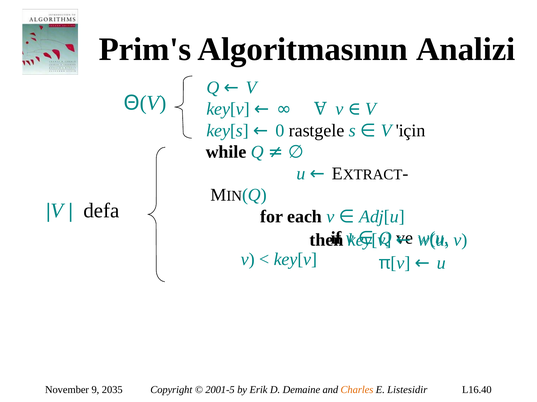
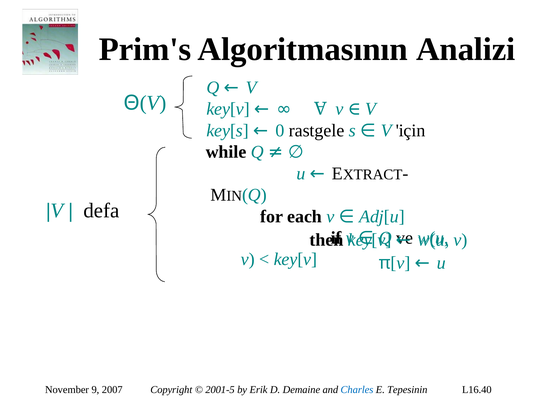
2035: 2035 -> 2007
Charles colour: orange -> blue
Listesidir: Listesidir -> Tepesinin
